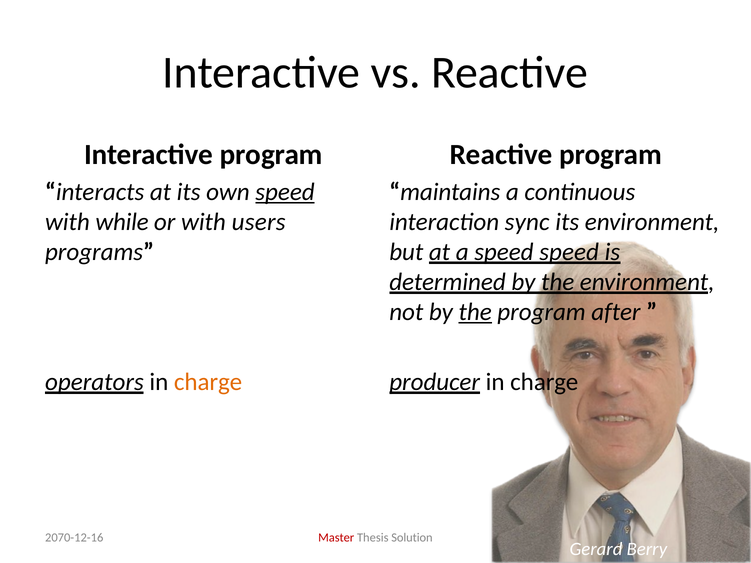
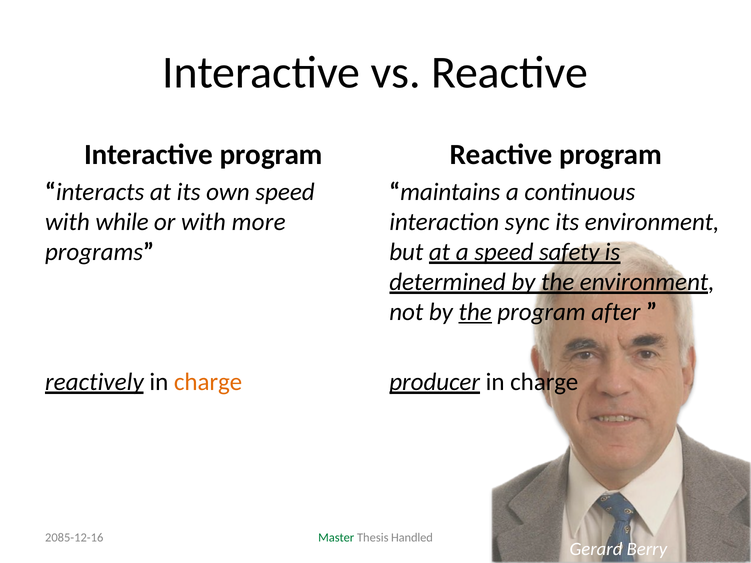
speed at (285, 192) underline: present -> none
users: users -> more
speed speed: speed -> safety
operators: operators -> reactively
Master colour: red -> green
Solution: Solution -> Handled
2070-12-16: 2070-12-16 -> 2085-12-16
